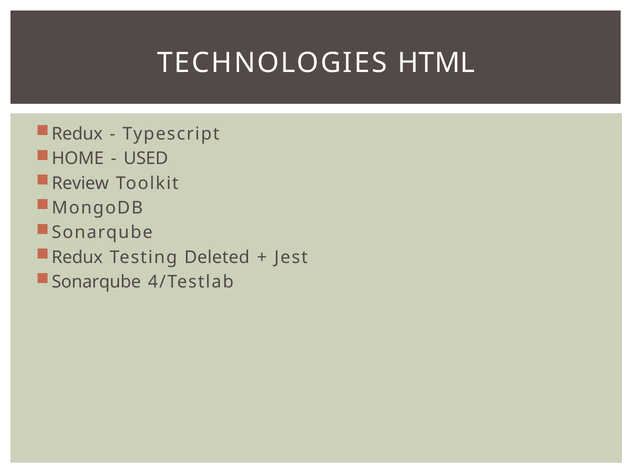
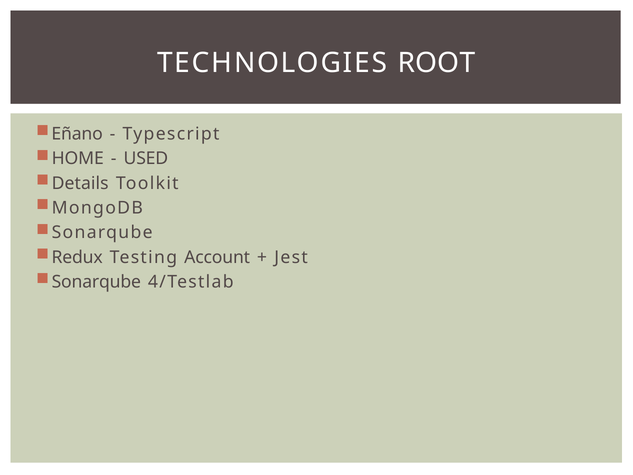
HTML: HTML -> ROOT
Redux at (77, 134): Redux -> Eñano
Review: Review -> Details
Deleted: Deleted -> Account
